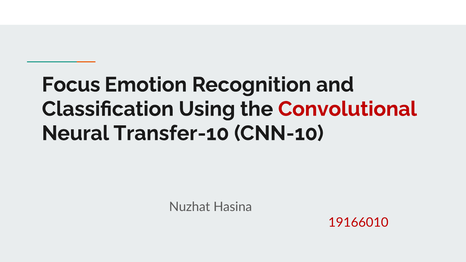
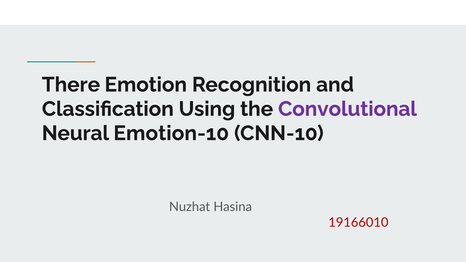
Focus: Focus -> There
Convolutional colour: red -> purple
Transfer-10: Transfer-10 -> Emotion-10
